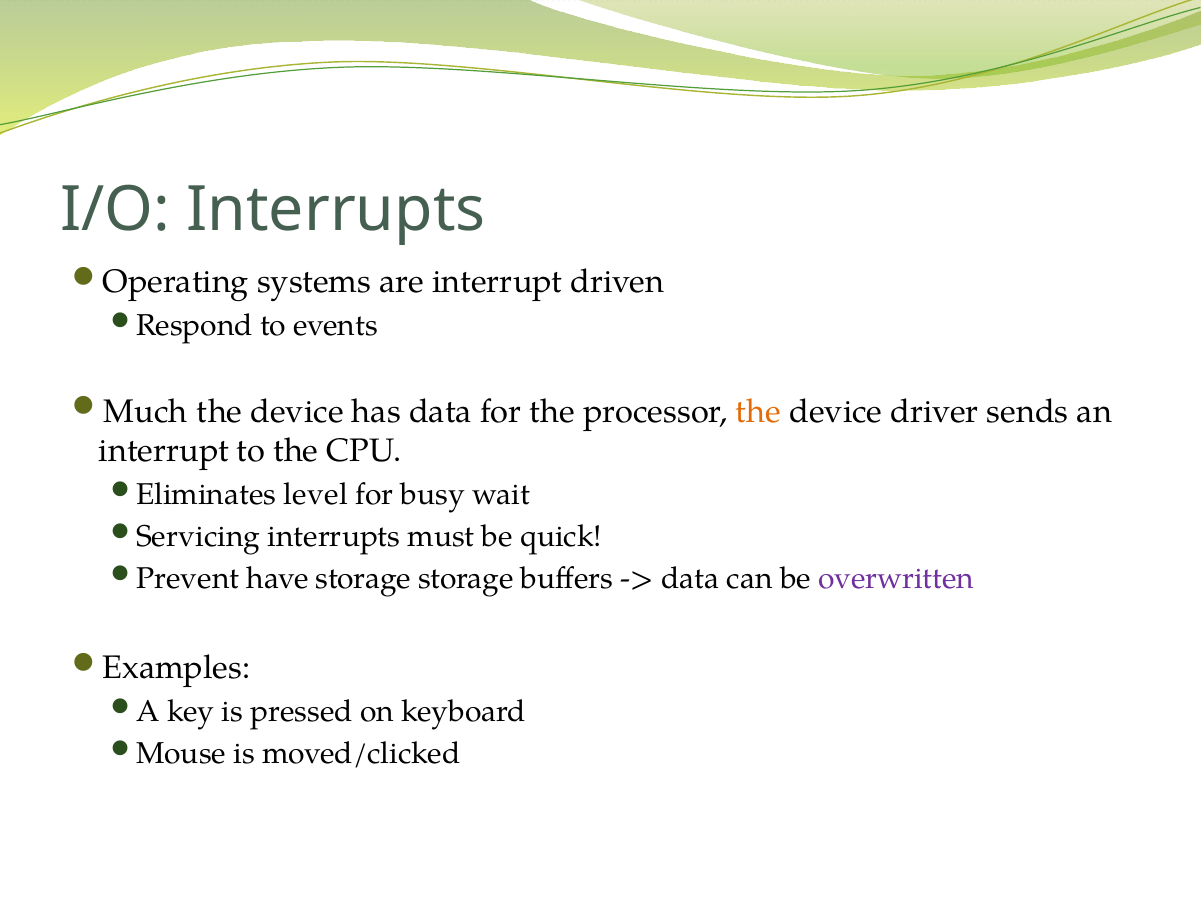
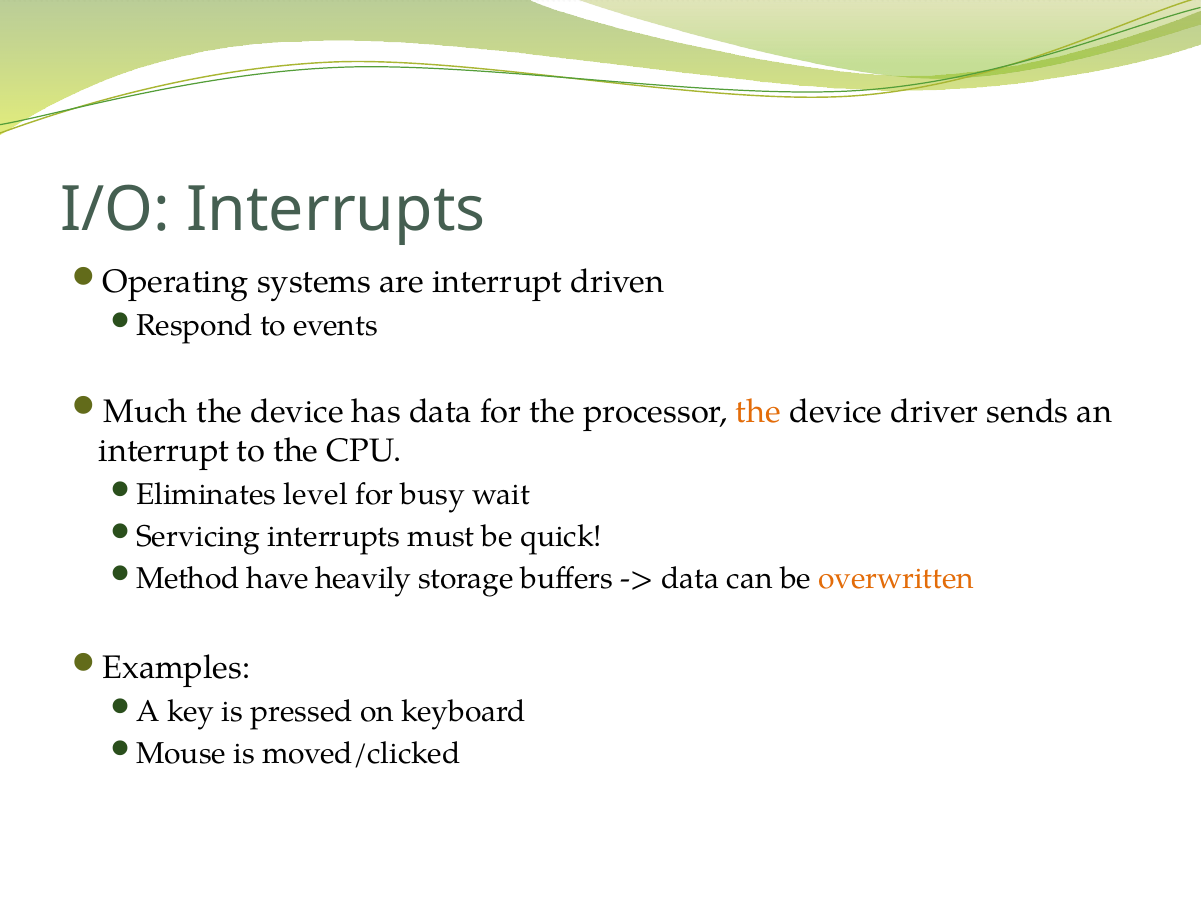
Prevent: Prevent -> Method
have storage: storage -> heavily
overwritten colour: purple -> orange
